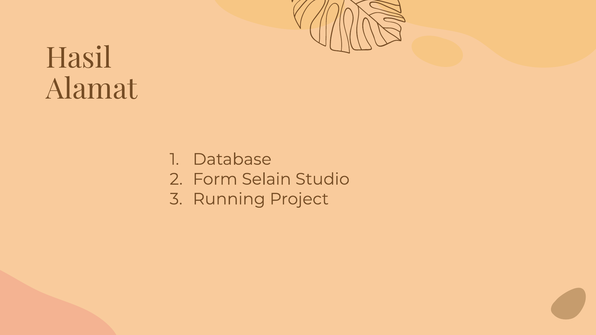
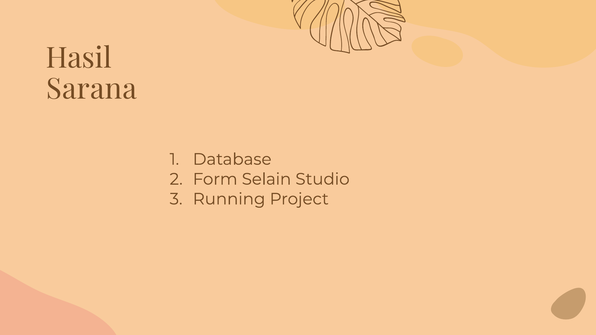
Alamat: Alamat -> Sarana
